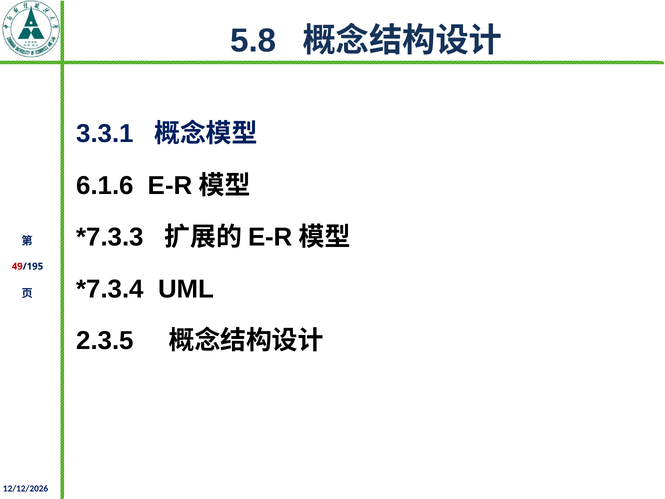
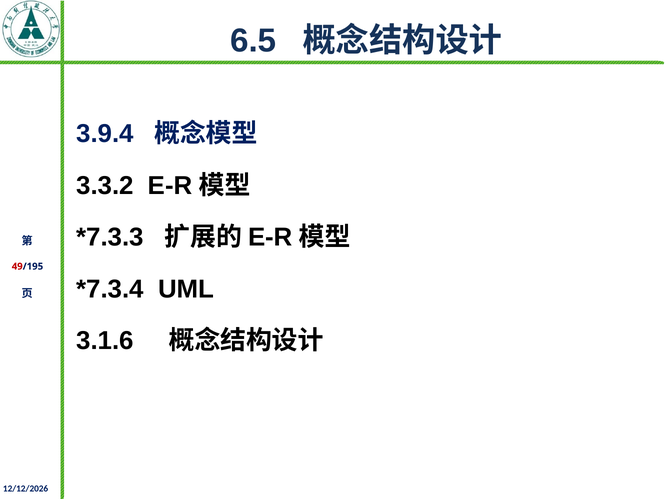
5.8: 5.8 -> 6.5
3.3.1: 3.3.1 -> 3.9.4
6.1.6: 6.1.6 -> 3.3.2
2.3.5: 2.3.5 -> 3.1.6
